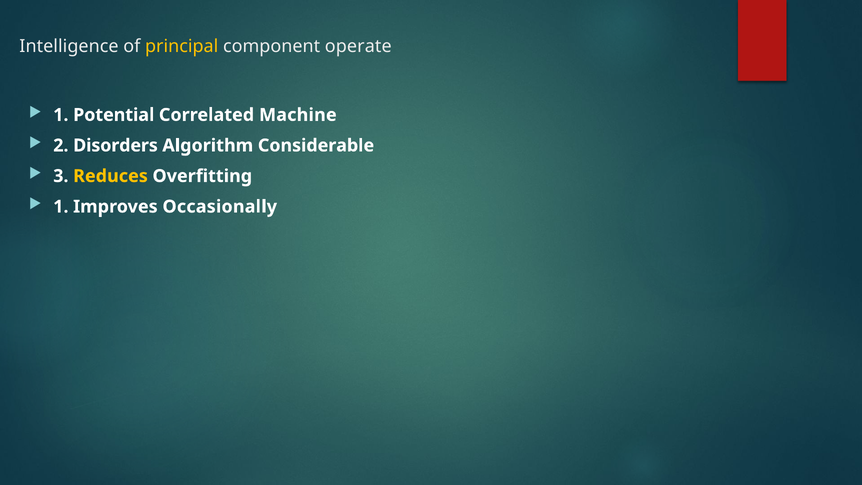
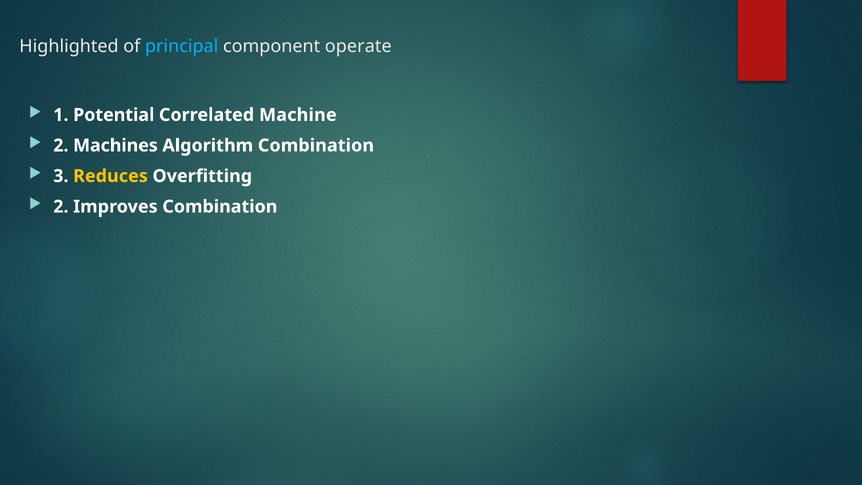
Intelligence: Intelligence -> Highlighted
principal colour: yellow -> light blue
Disorders: Disorders -> Machines
Algorithm Considerable: Considerable -> Combination
1 at (61, 207): 1 -> 2
Improves Occasionally: Occasionally -> Combination
